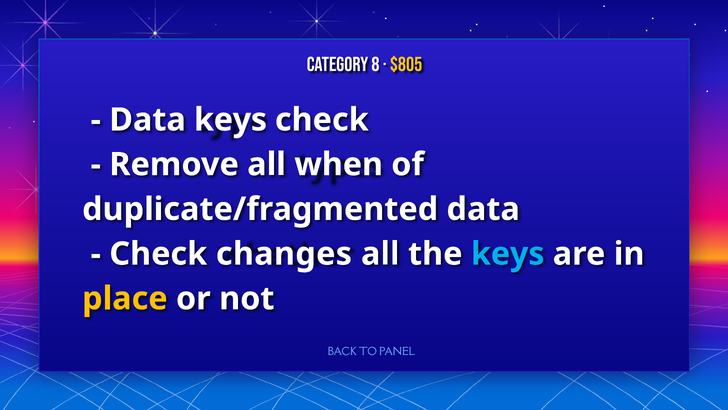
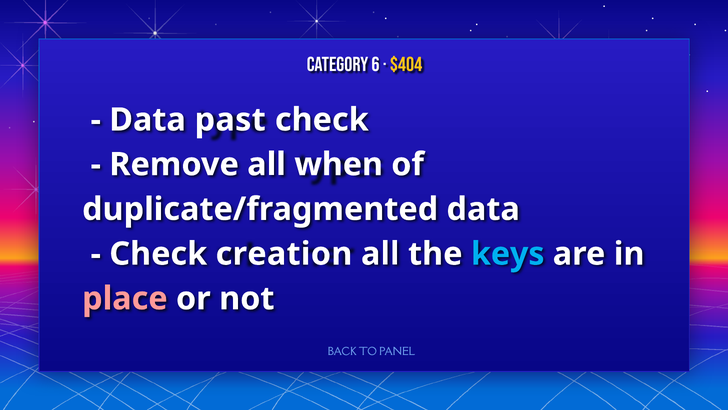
8: 8 -> 6
$805: $805 -> $404
Data keys: keys -> past
changes: changes -> creation
place colour: yellow -> pink
